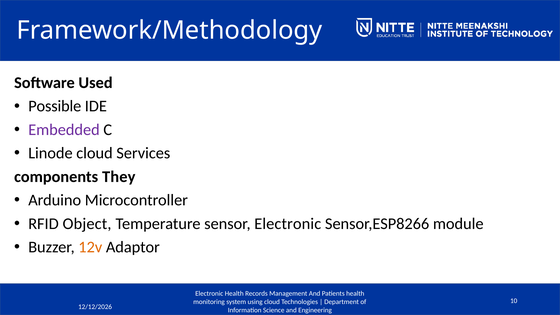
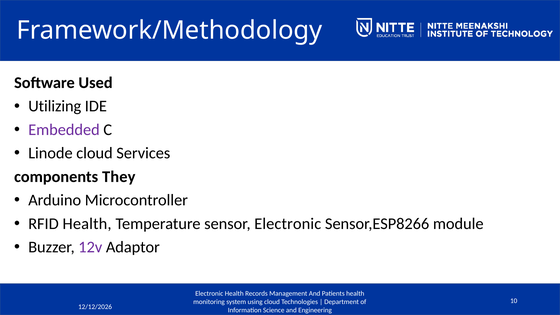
Possible: Possible -> Utilizing
RFID Object: Object -> Health
12v colour: orange -> purple
